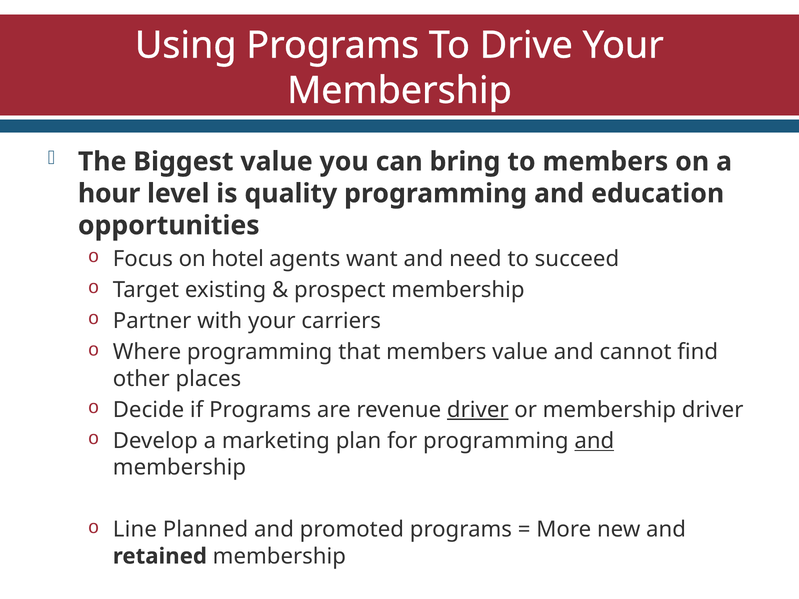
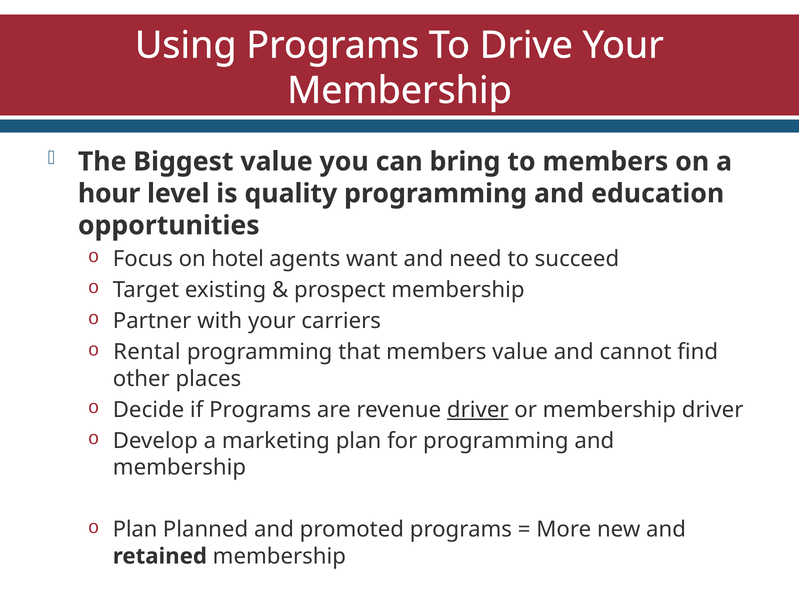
Where: Where -> Rental
and at (594, 441) underline: present -> none
Line at (135, 530): Line -> Plan
